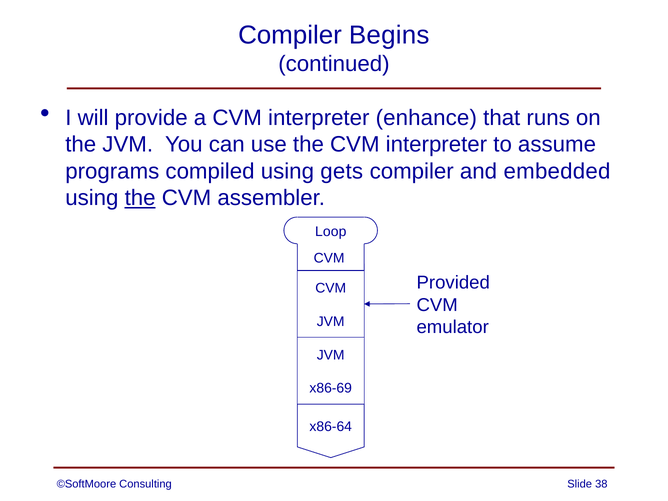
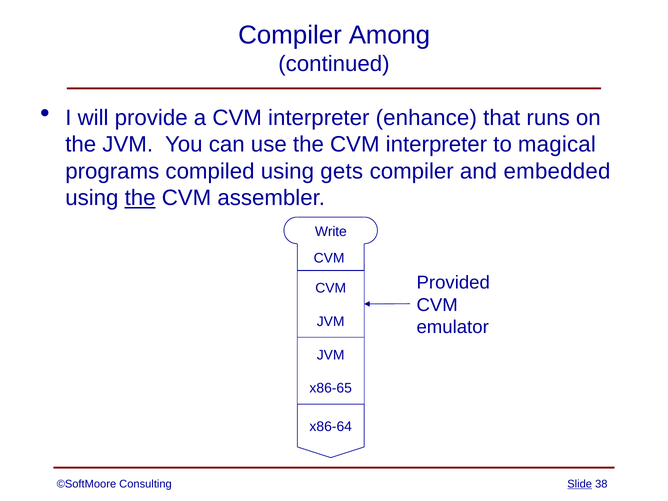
Begins: Begins -> Among
assume: assume -> magical
Loop: Loop -> Write
x86-69: x86-69 -> x86-65
Slide underline: none -> present
